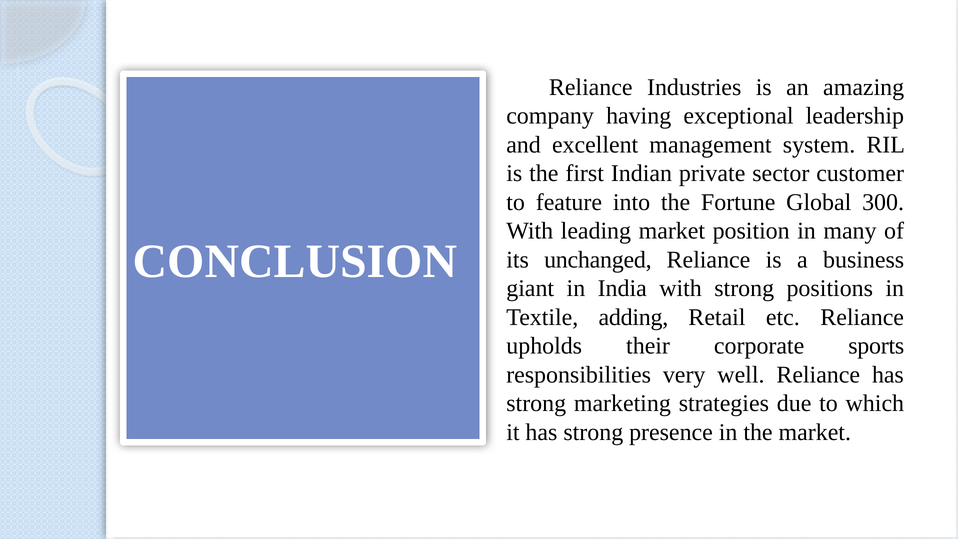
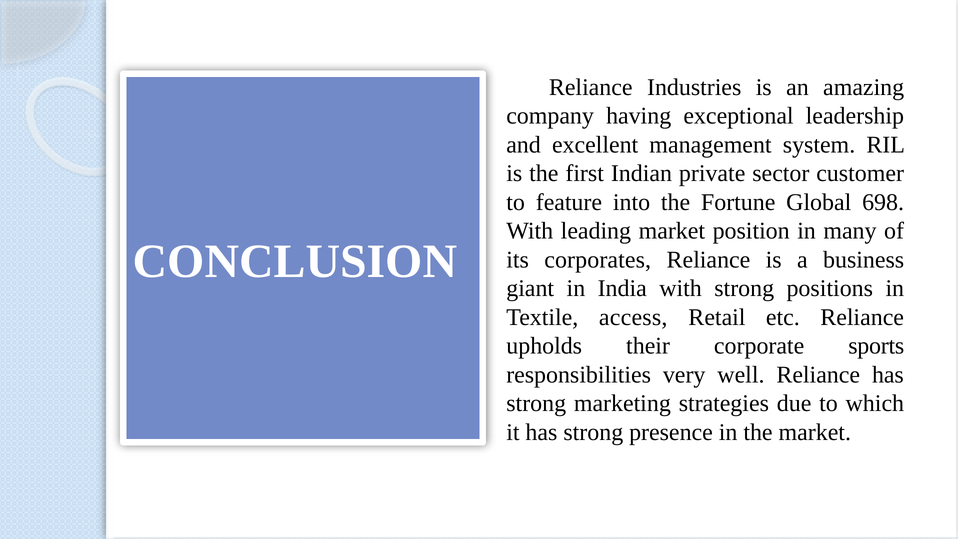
300: 300 -> 698
unchanged: unchanged -> corporates
adding: adding -> access
